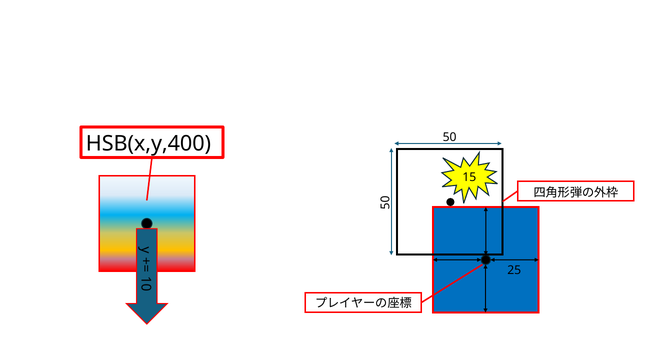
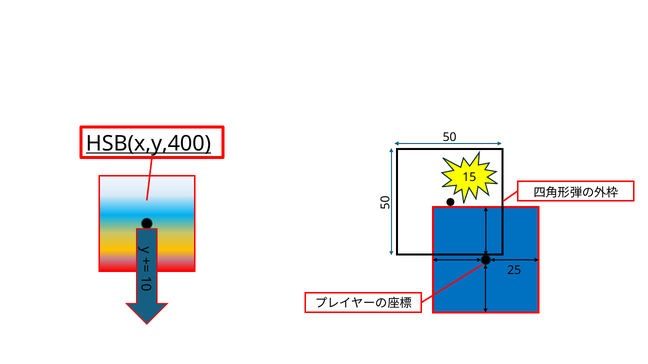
HSB(x,y,400 underline: none -> present
